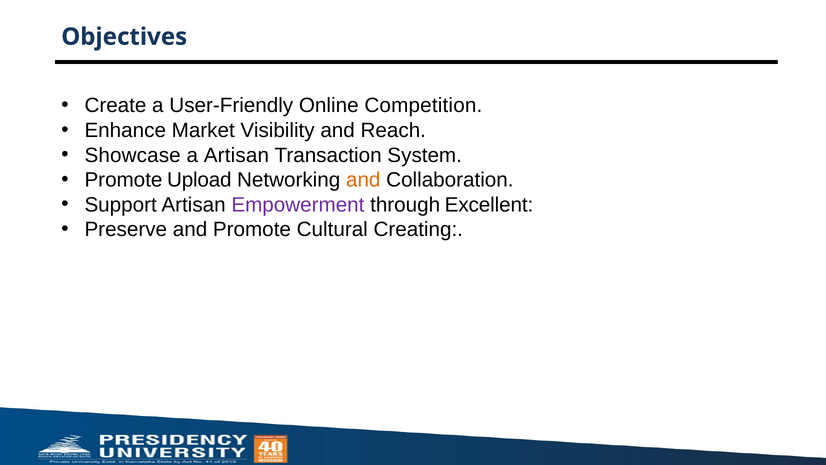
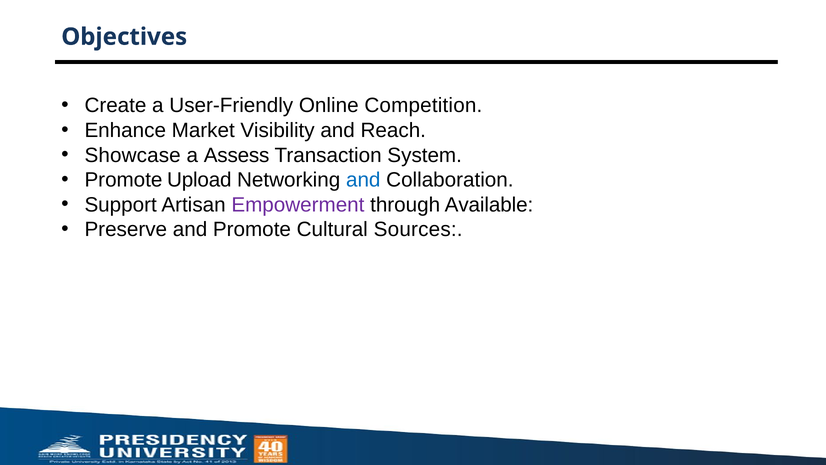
a Artisan: Artisan -> Assess
and at (363, 180) colour: orange -> blue
Excellent: Excellent -> Available
Creating: Creating -> Sources
